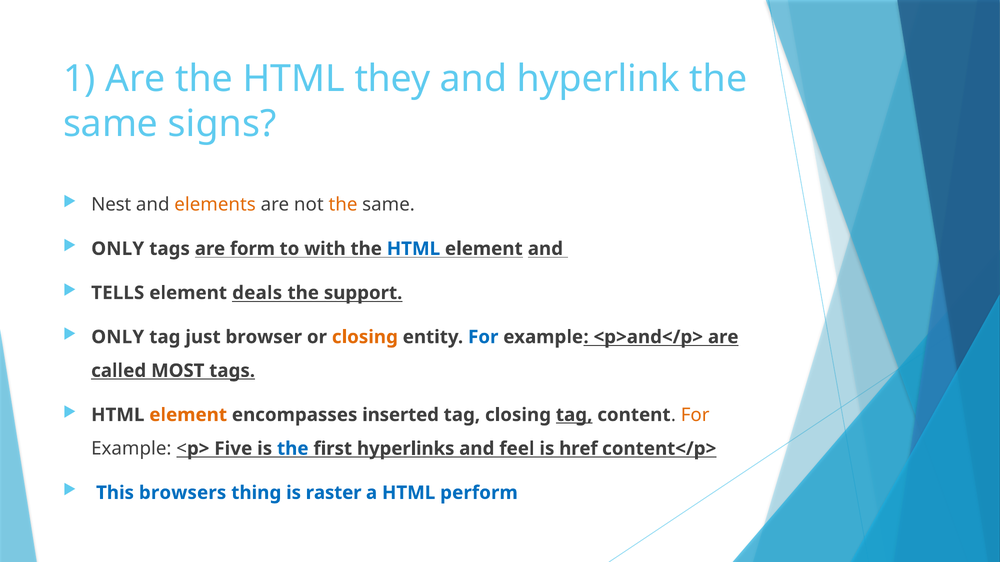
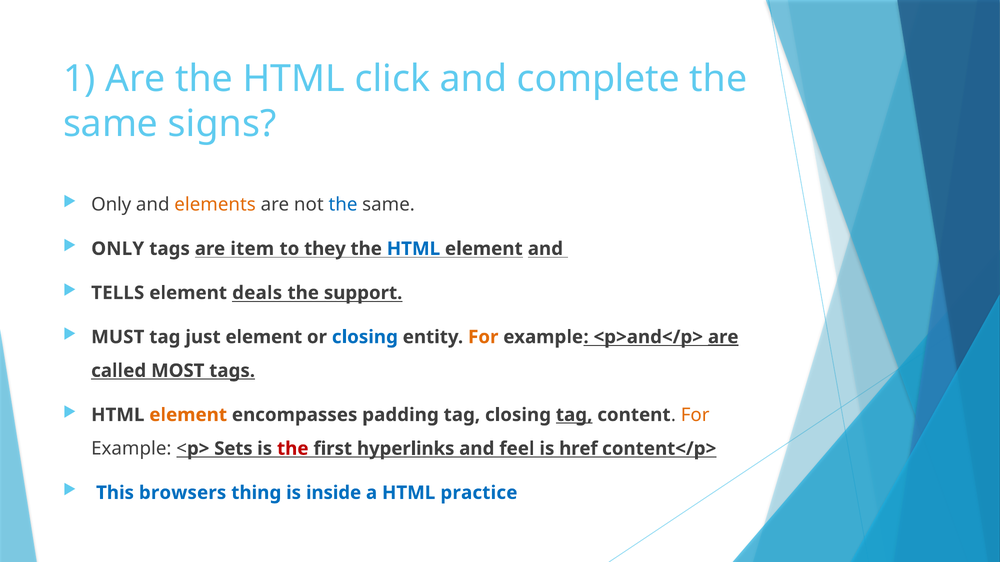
they: they -> click
hyperlink: hyperlink -> complete
Nest at (111, 205): Nest -> Only
the at (343, 205) colour: orange -> blue
form: form -> item
with: with -> they
ONLY at (118, 337): ONLY -> MUST
just browser: browser -> element
closing at (365, 337) colour: orange -> blue
For at (483, 337) colour: blue -> orange
are at (723, 337) underline: none -> present
inserted: inserted -> padding
Five: Five -> Sets
the at (293, 449) colour: blue -> red
raster: raster -> inside
perform: perform -> practice
